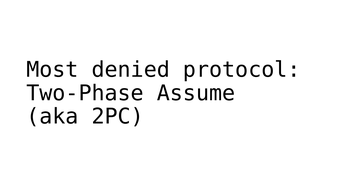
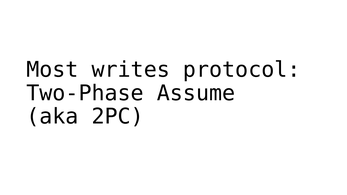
denied: denied -> writes
